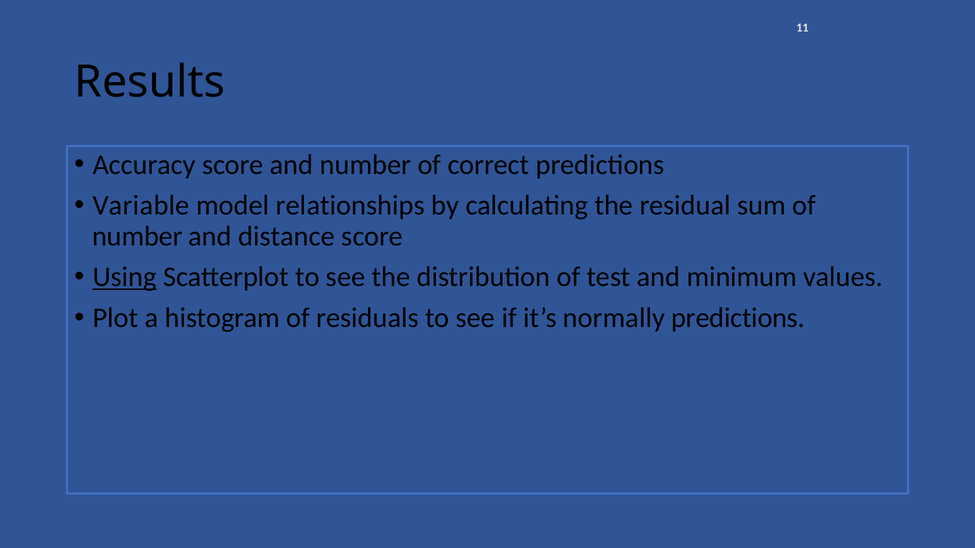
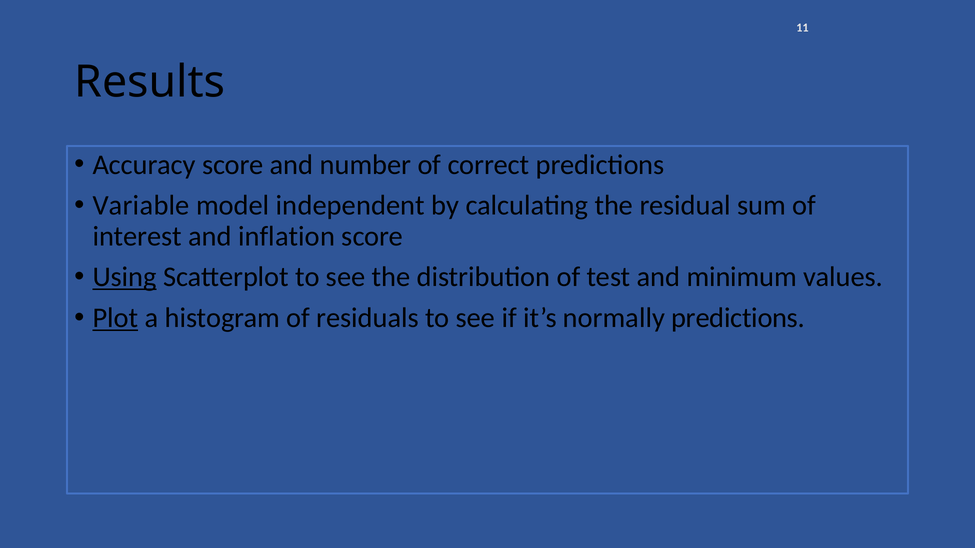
relationships: relationships -> independent
number at (137, 236): number -> interest
distance: distance -> inflation
Plot underline: none -> present
